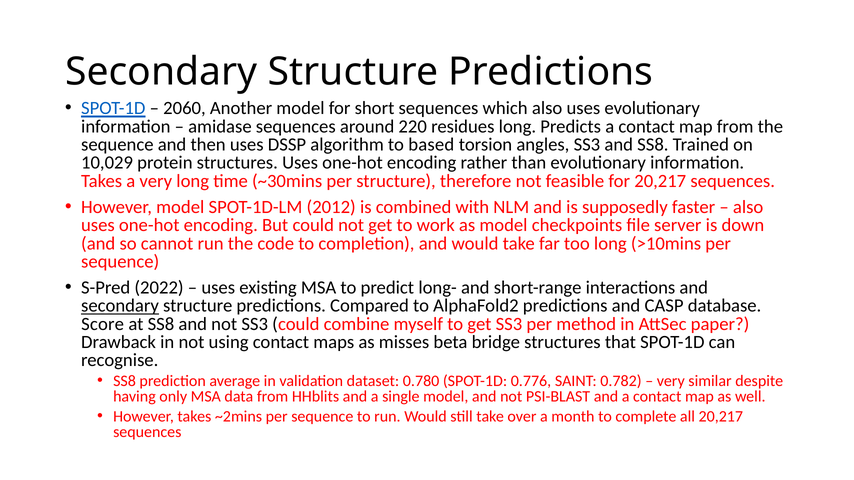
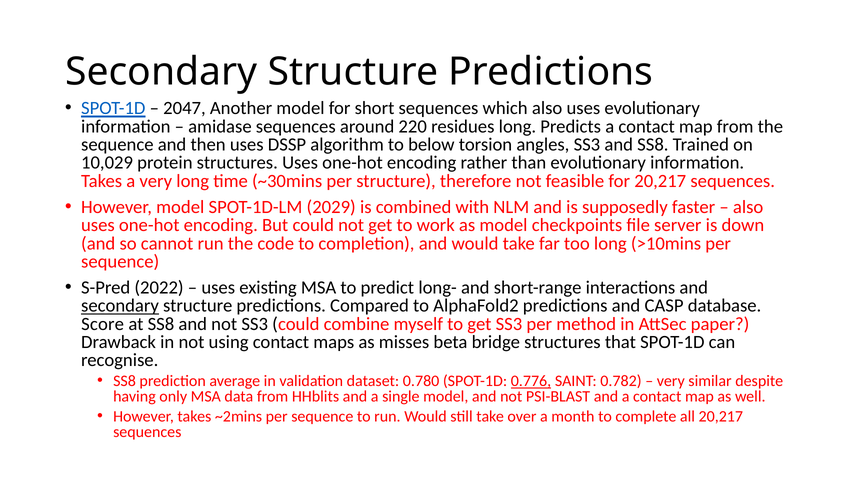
2060: 2060 -> 2047
based: based -> below
2012: 2012 -> 2029
0.776 underline: none -> present
